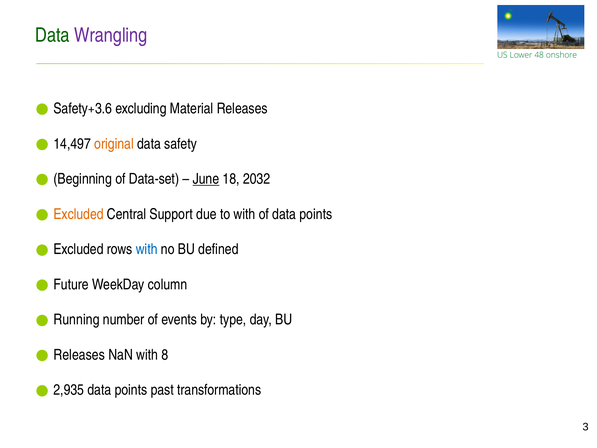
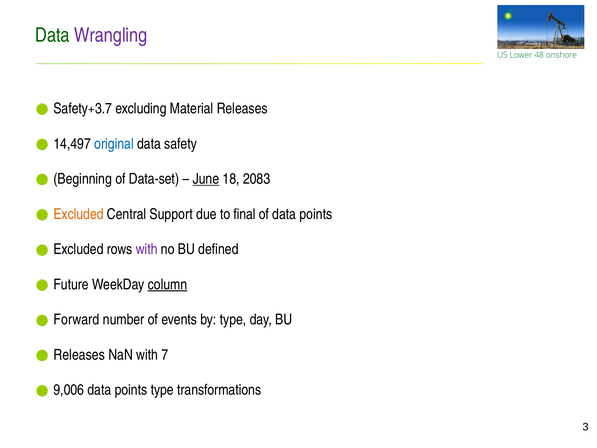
Safety+3.6: Safety+3.6 -> Safety+3.7
original colour: orange -> blue
2032: 2032 -> 2083
to with: with -> final
with at (147, 249) colour: blue -> purple
column underline: none -> present
Running: Running -> Forward
8: 8 -> 7
2,935: 2,935 -> 9,006
points past: past -> type
